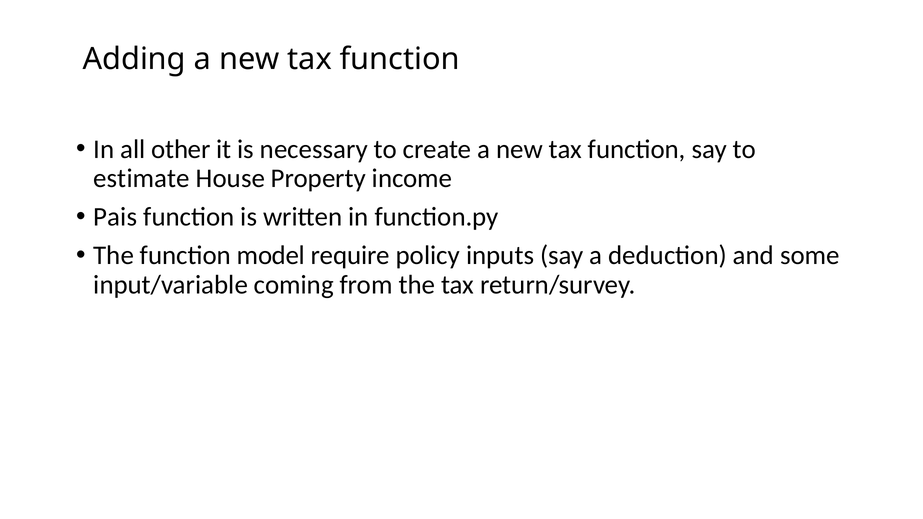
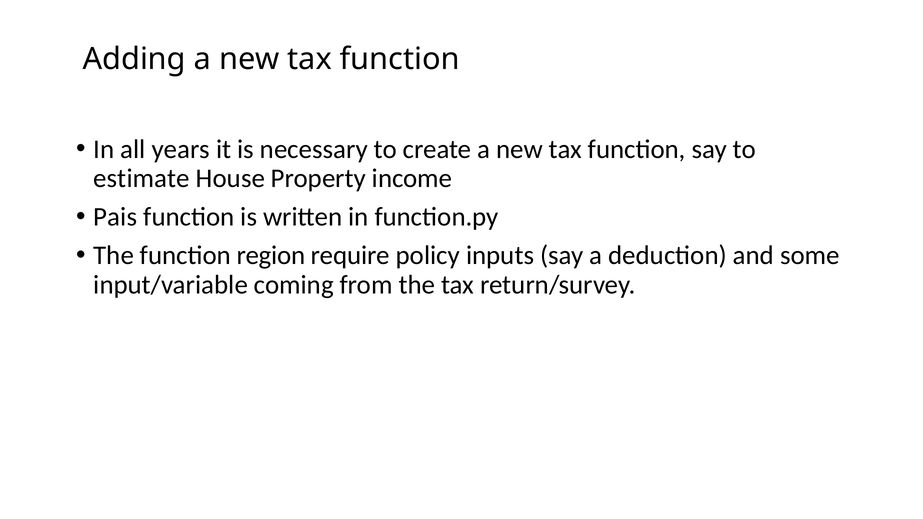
other: other -> years
model: model -> region
